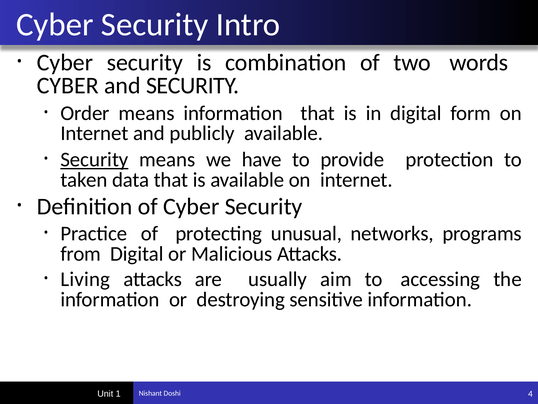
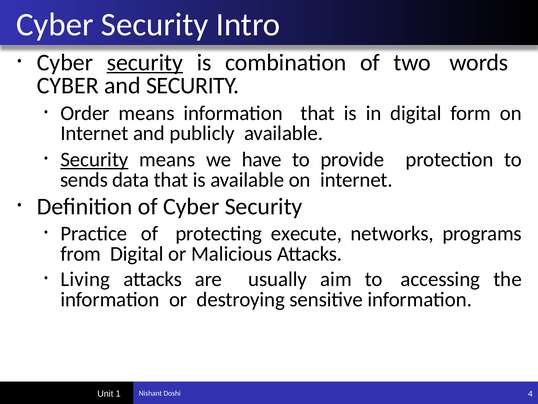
security at (145, 62) underline: none -> present
taken: taken -> sends
unusual: unusual -> execute
